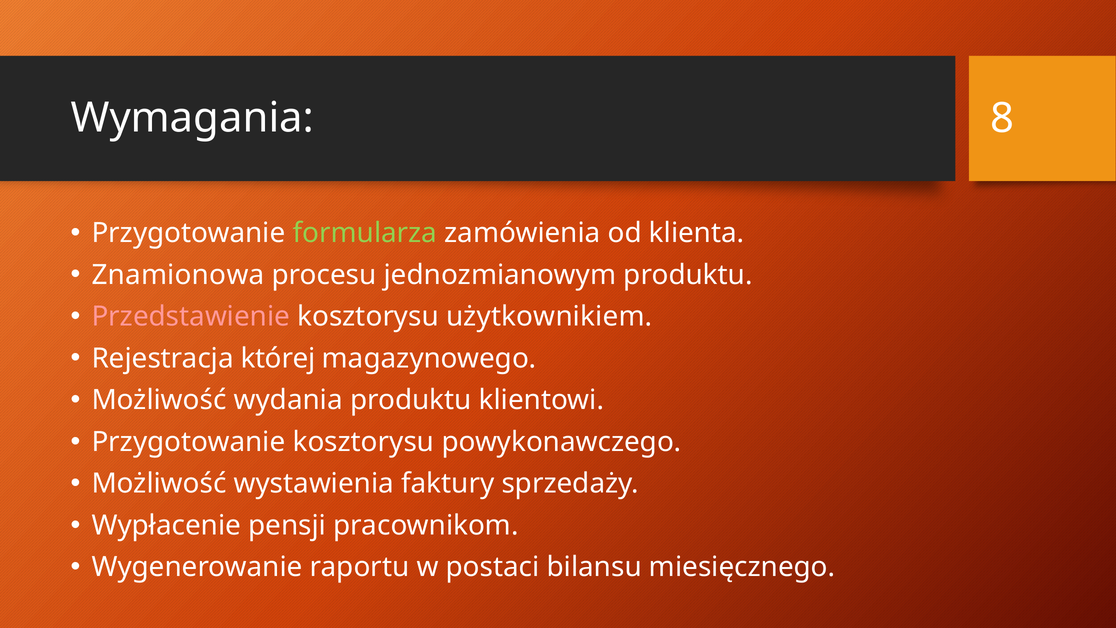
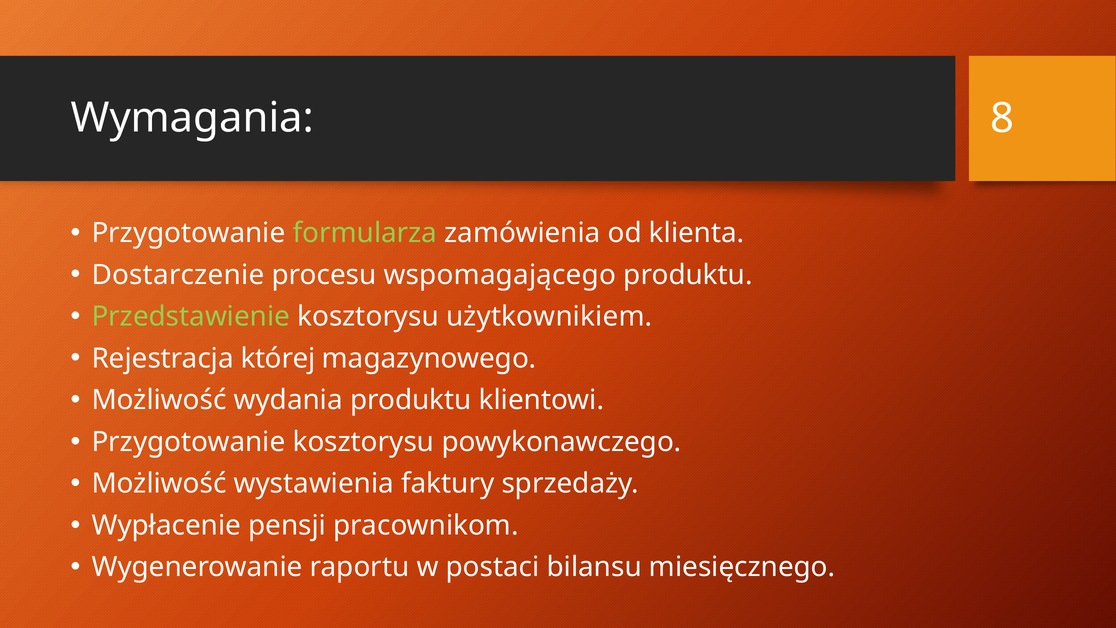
Znamionowa: Znamionowa -> Dostarczenie
jednozmianowym: jednozmianowym -> wspomagającego
Przedstawienie colour: pink -> light green
